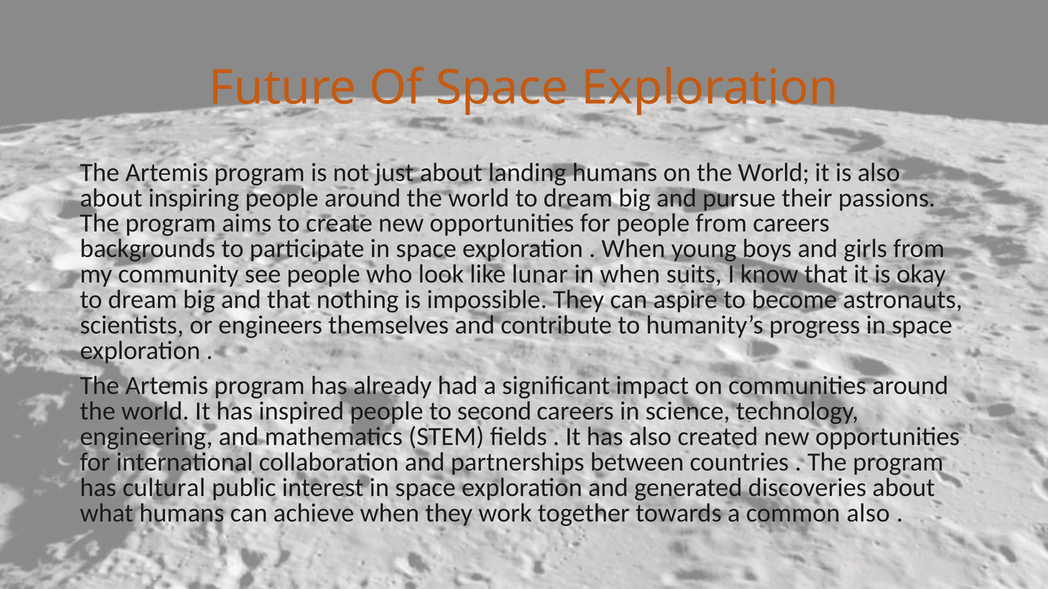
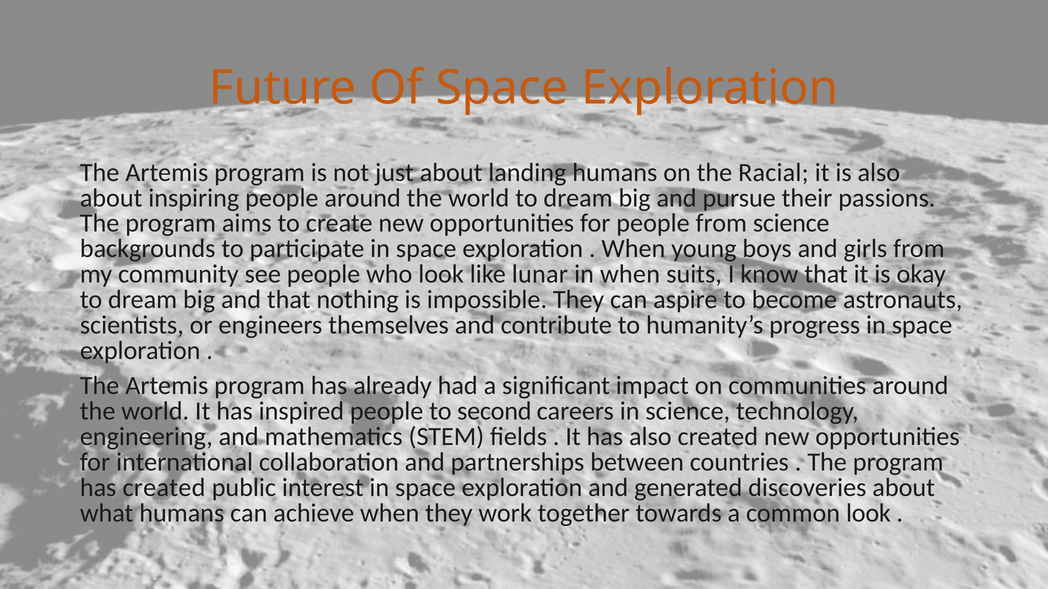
on the World: World -> Racial
from careers: careers -> science
has cultural: cultural -> created
common also: also -> look
